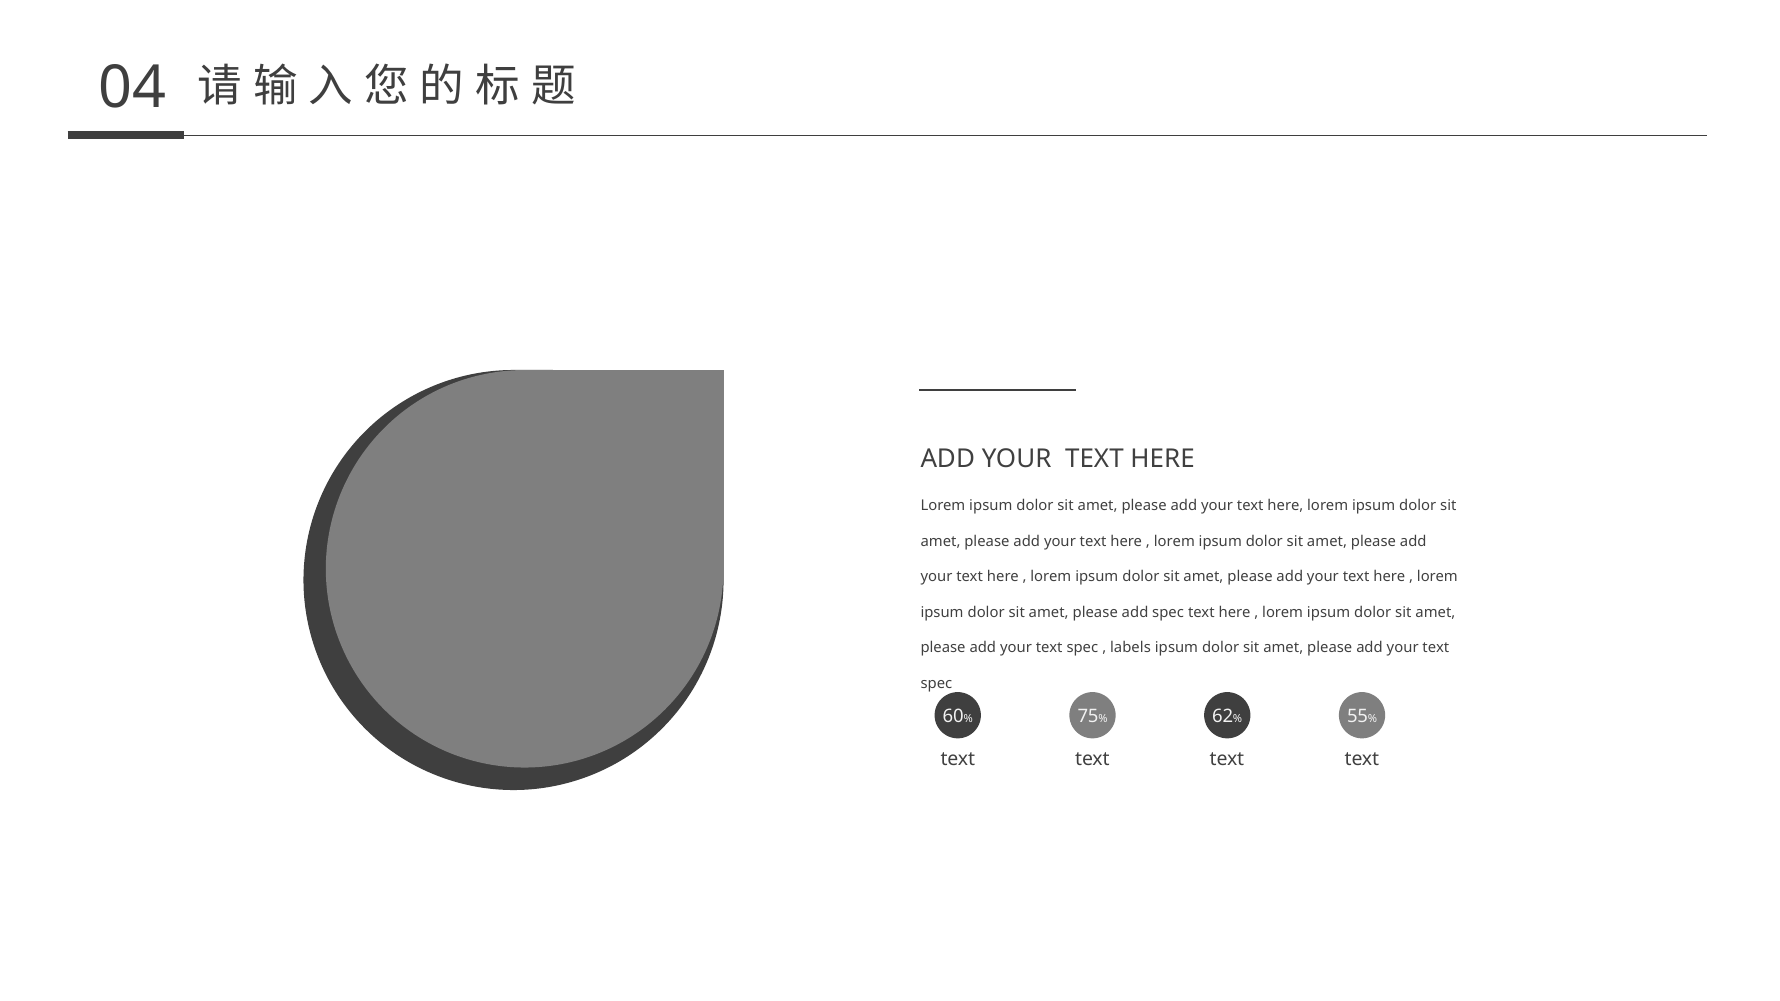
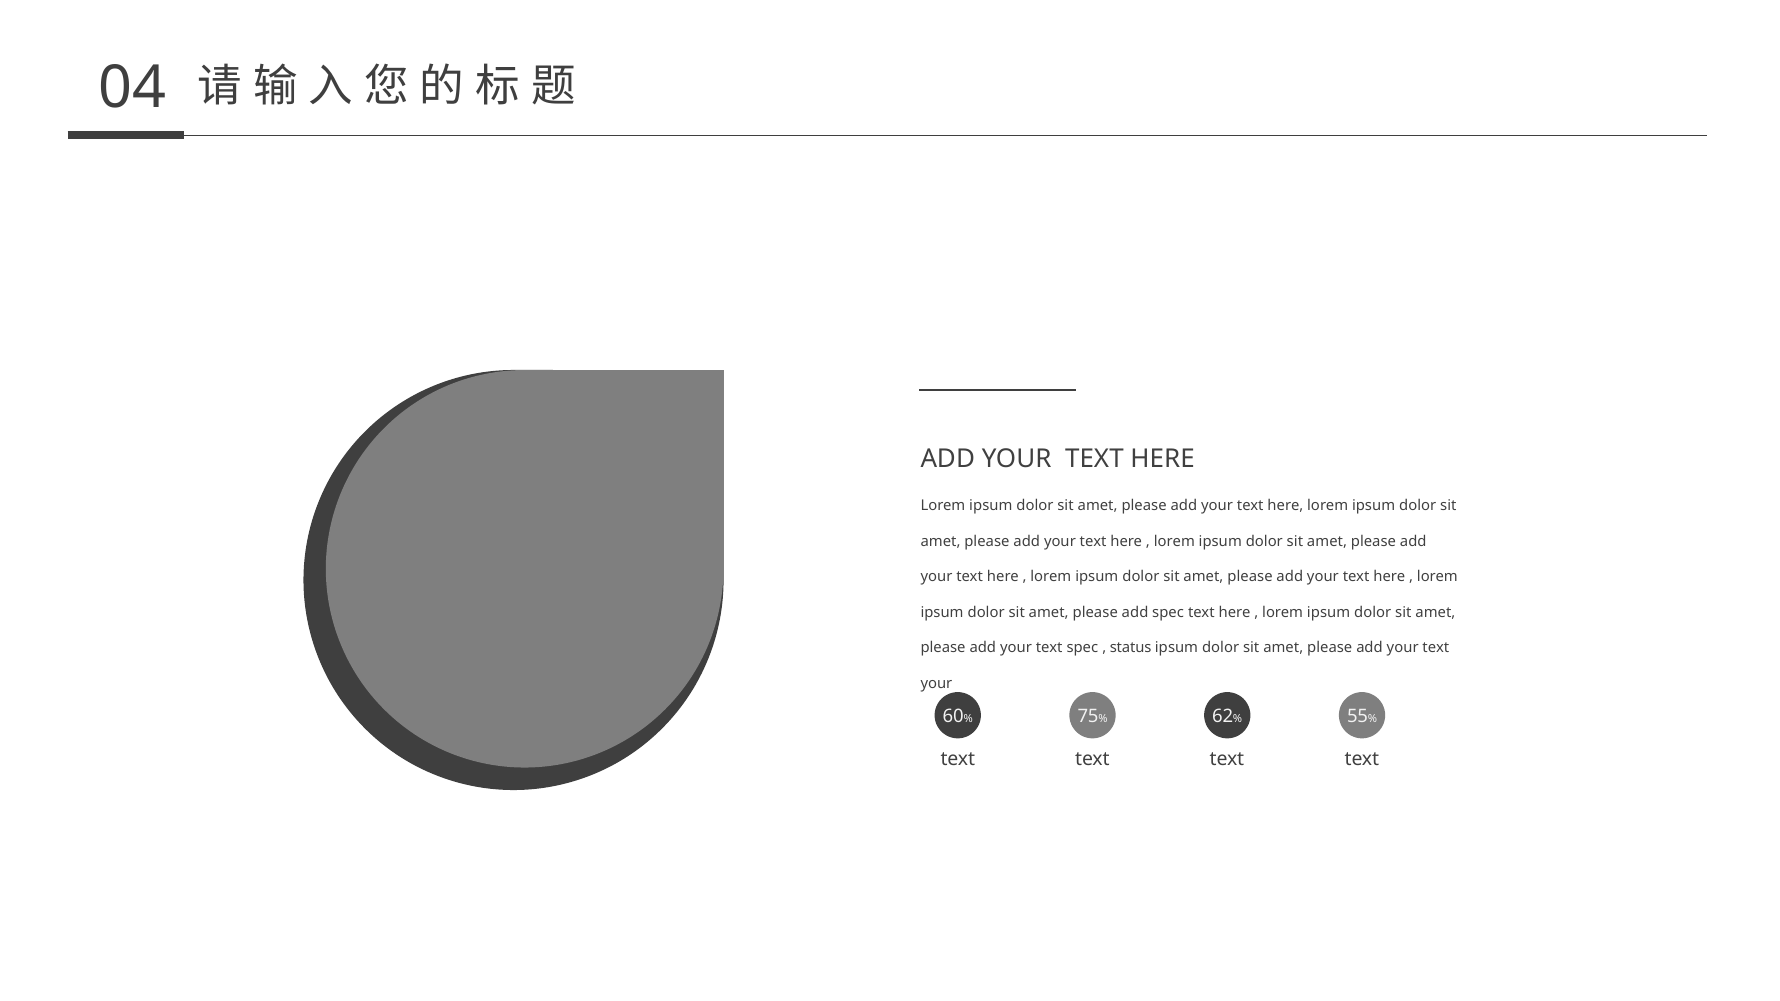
labels: labels -> status
spec at (936, 684): spec -> your
